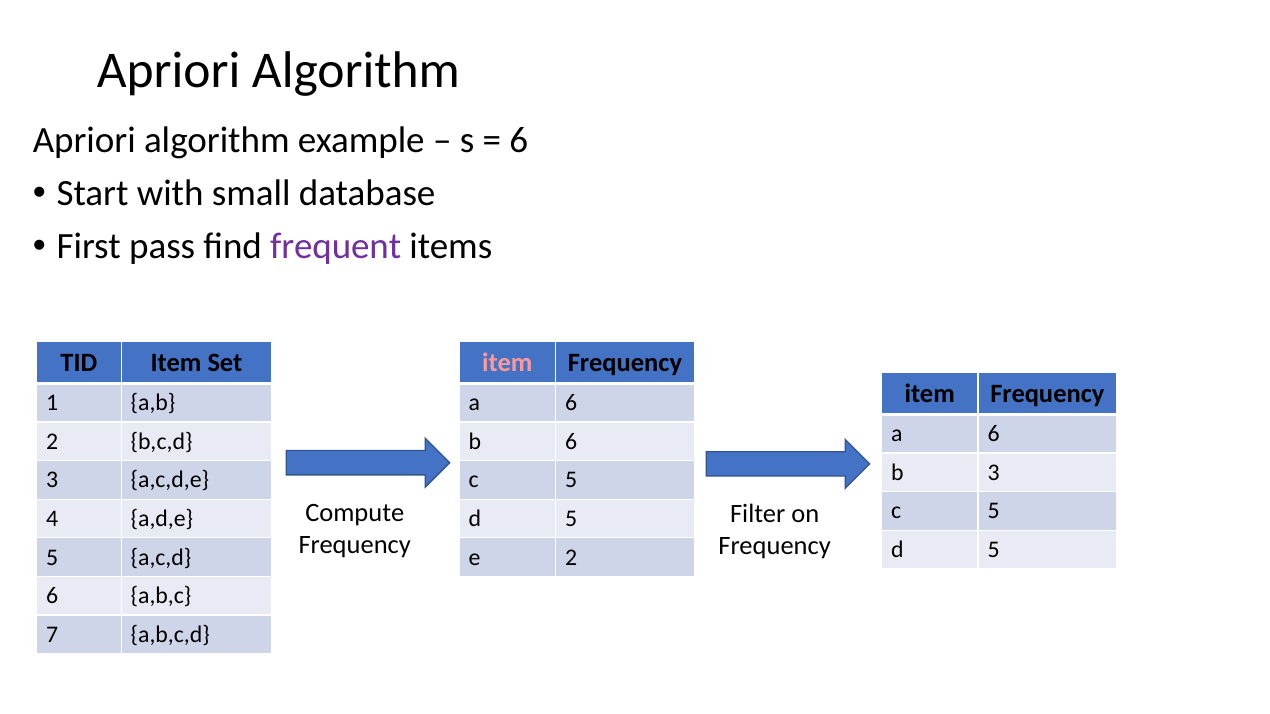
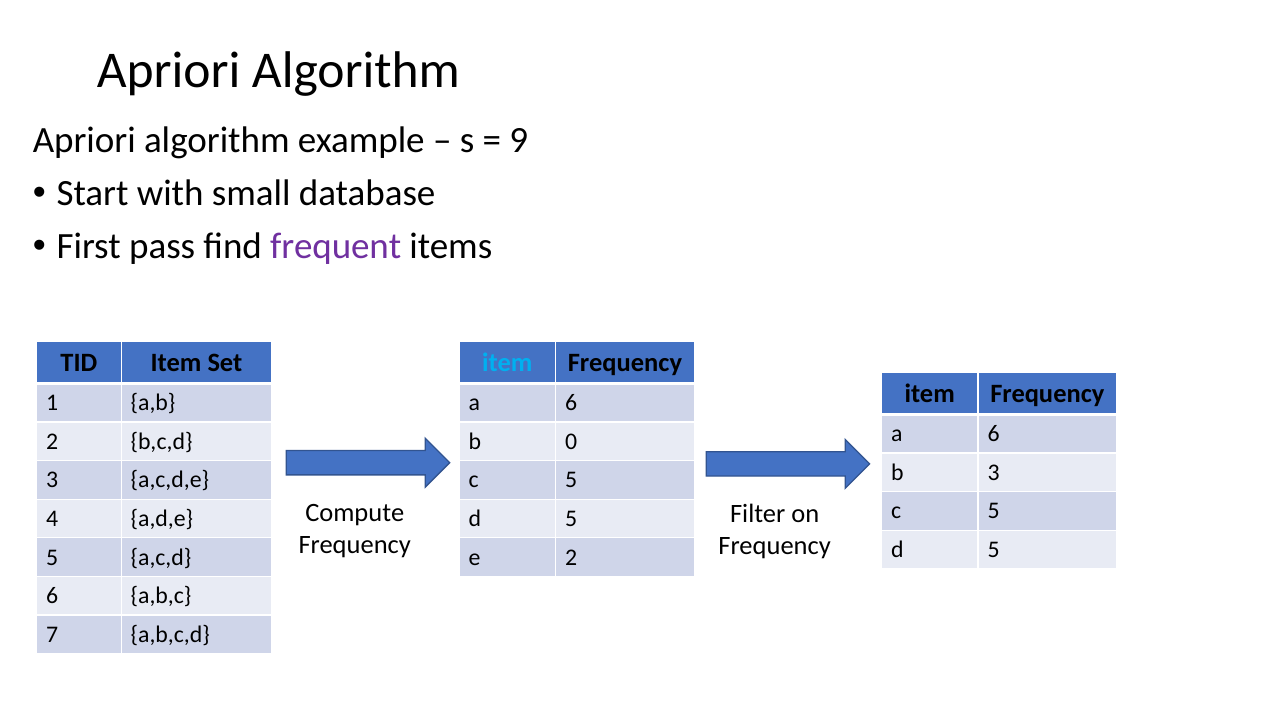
6 at (519, 140): 6 -> 9
item at (507, 363) colour: pink -> light blue
b 6: 6 -> 0
